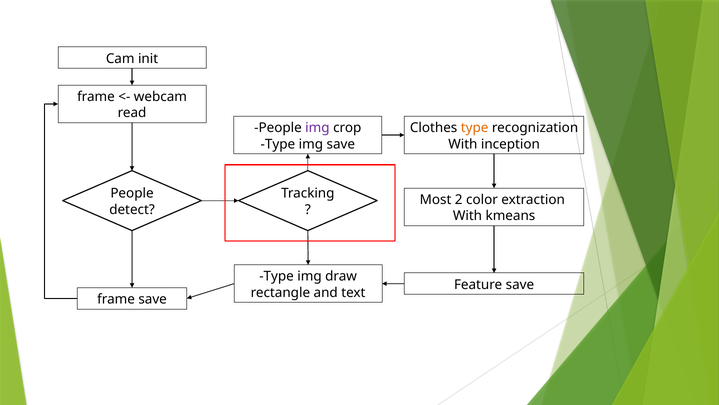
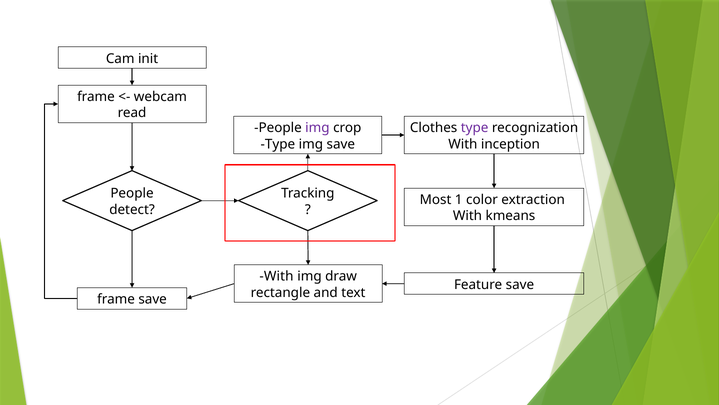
type at (475, 128) colour: orange -> purple
2: 2 -> 1
Type at (277, 276): Type -> With
